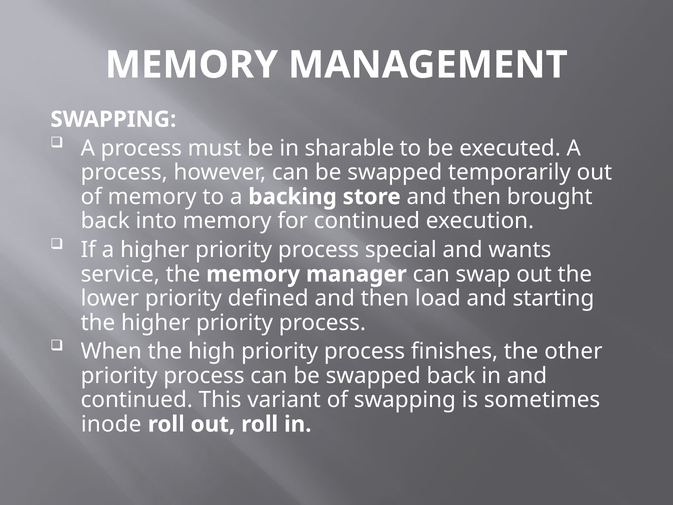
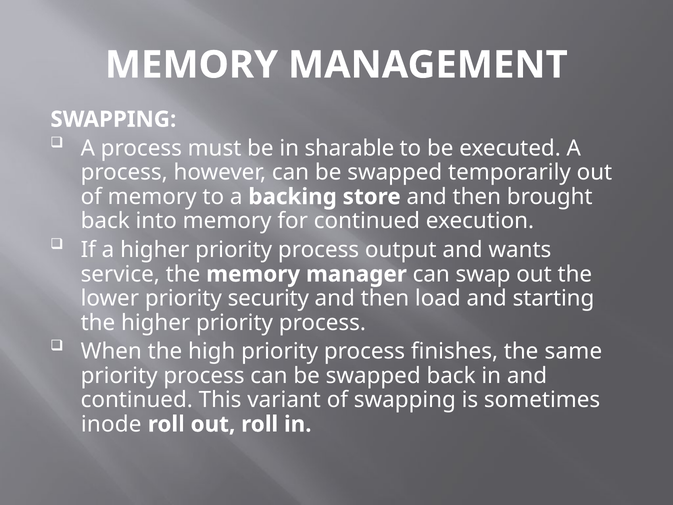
special: special -> output
defined: defined -> security
other: other -> same
